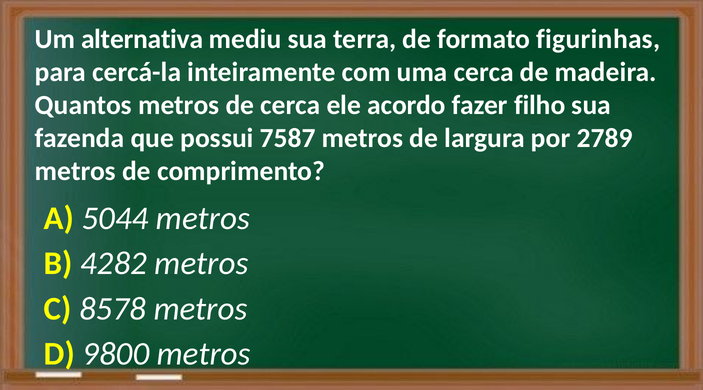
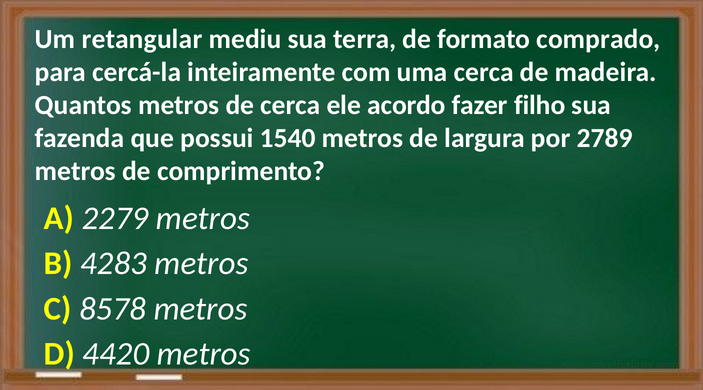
alternativa: alternativa -> retangular
figurinhas: figurinhas -> comprado
7587: 7587 -> 1540
5044: 5044 -> 2279
4282: 4282 -> 4283
9800: 9800 -> 4420
